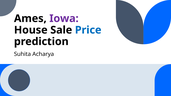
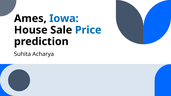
Iowa colour: purple -> blue
